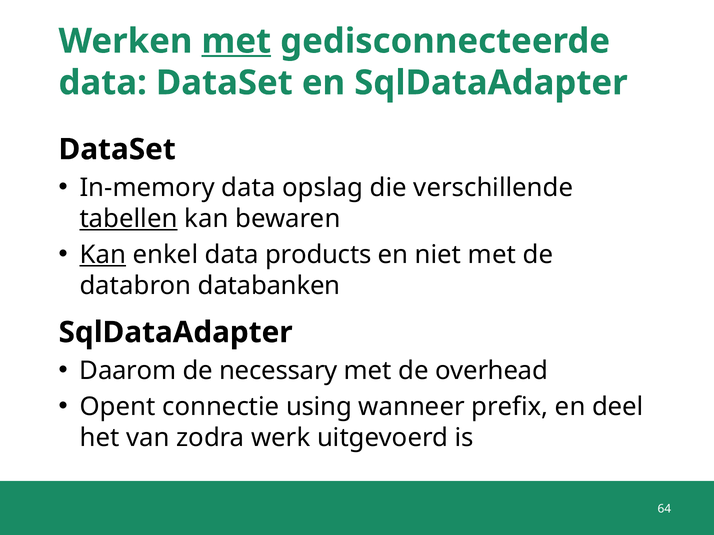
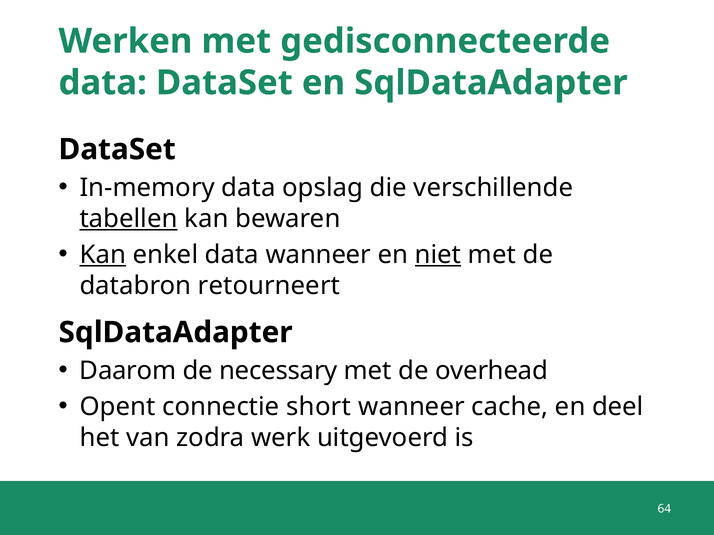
met at (236, 41) underline: present -> none
data products: products -> wanneer
niet underline: none -> present
databanken: databanken -> retourneert
using: using -> short
prefix: prefix -> cache
